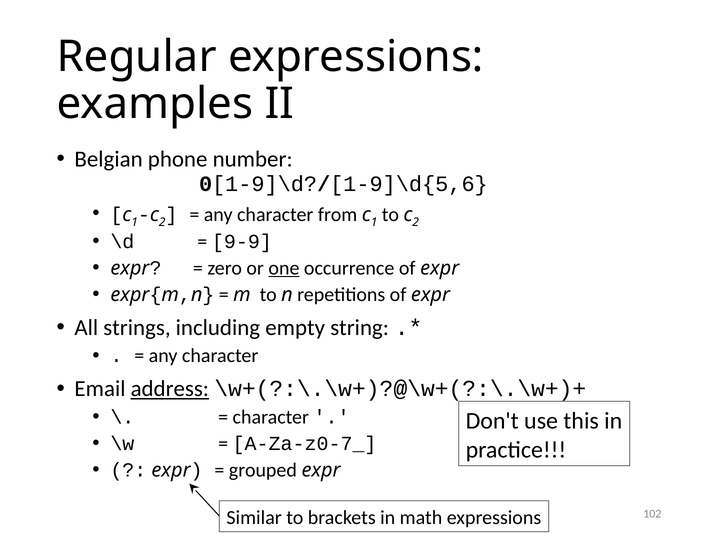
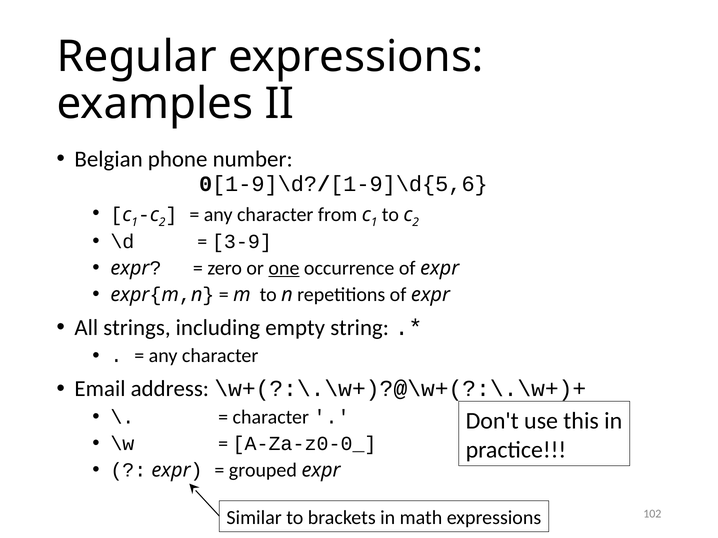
9-9: 9-9 -> 3-9
address underline: present -> none
A-Za-z0-7_: A-Za-z0-7_ -> A-Za-z0-0_
